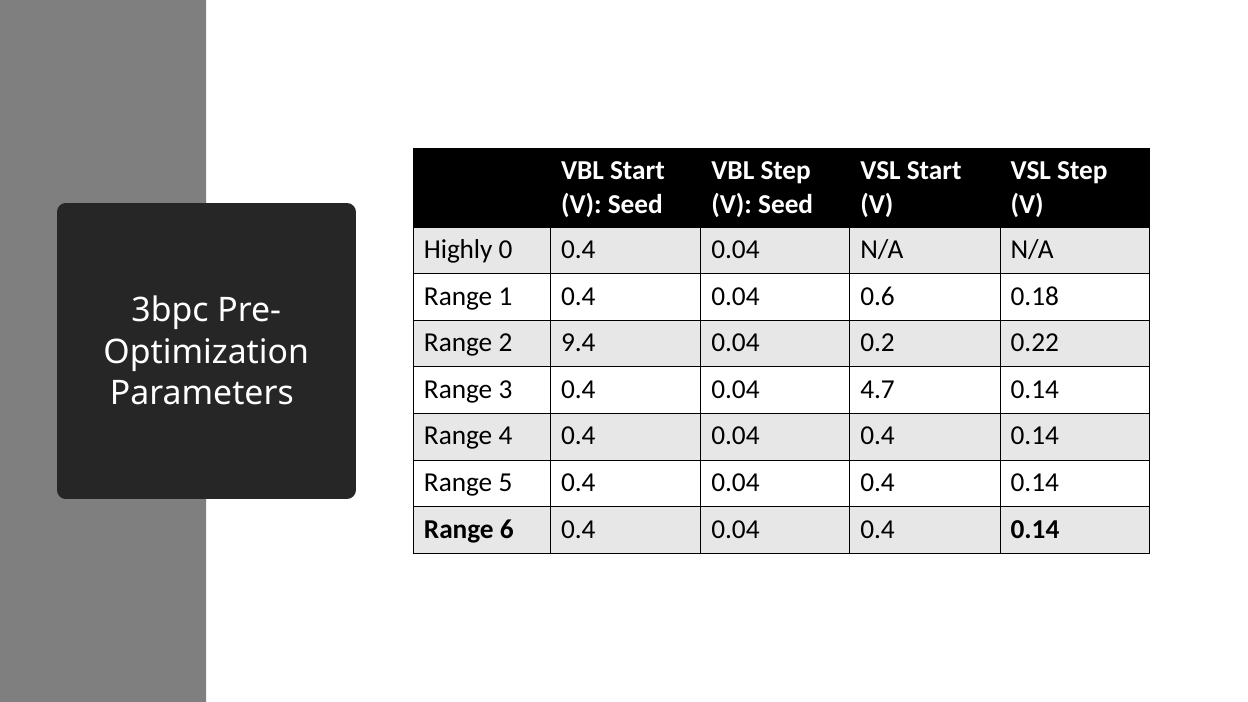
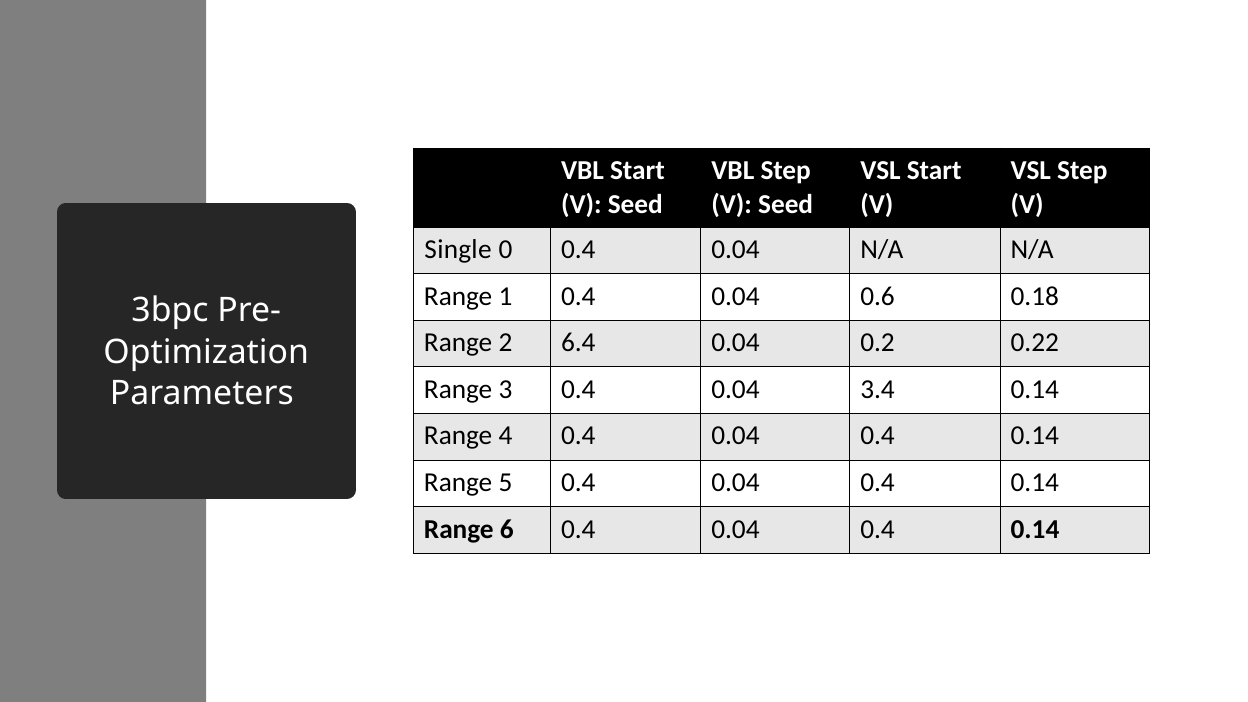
Highly: Highly -> Single
9.4: 9.4 -> 6.4
4.7: 4.7 -> 3.4
